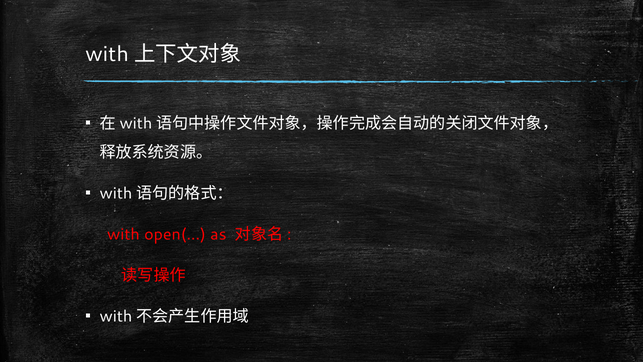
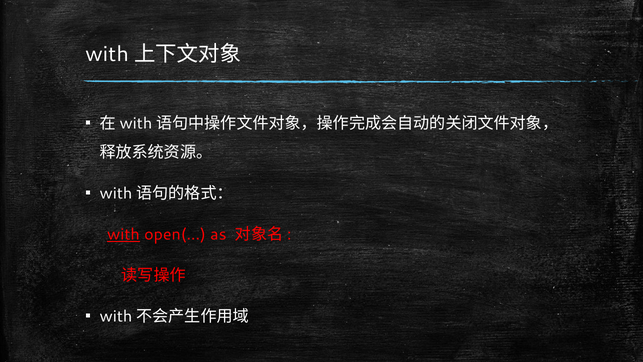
with underline: none -> present
